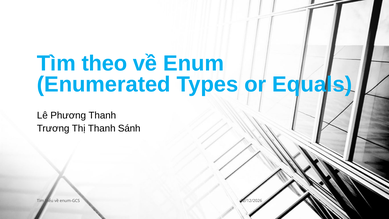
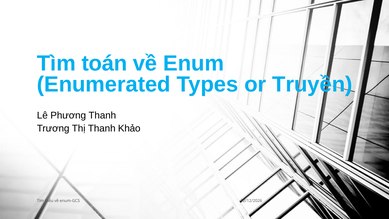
theo: theo -> toán
Equals: Equals -> Truyền
Sánh: Sánh -> Khảo
